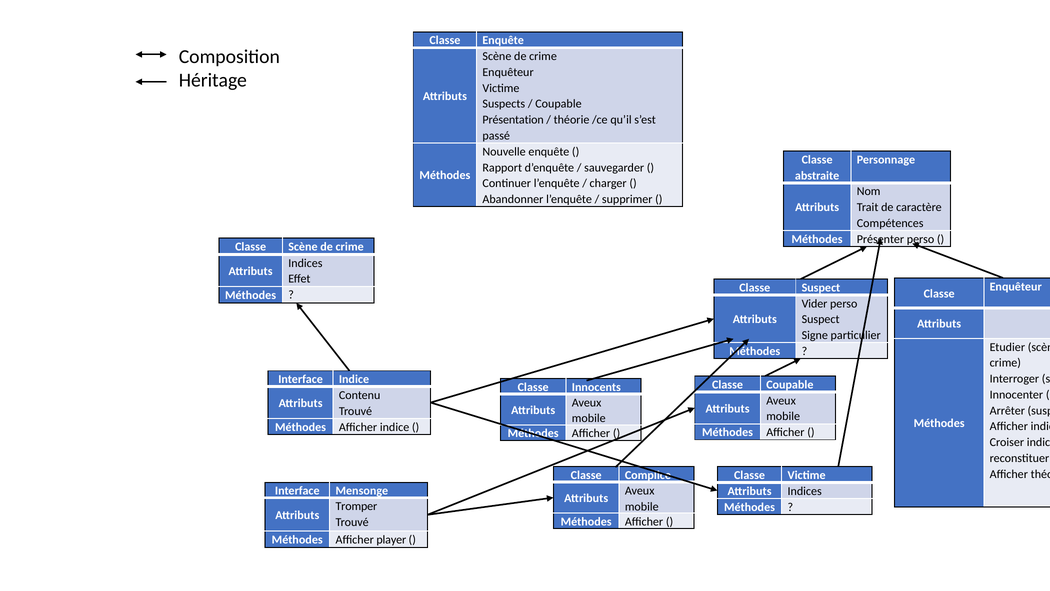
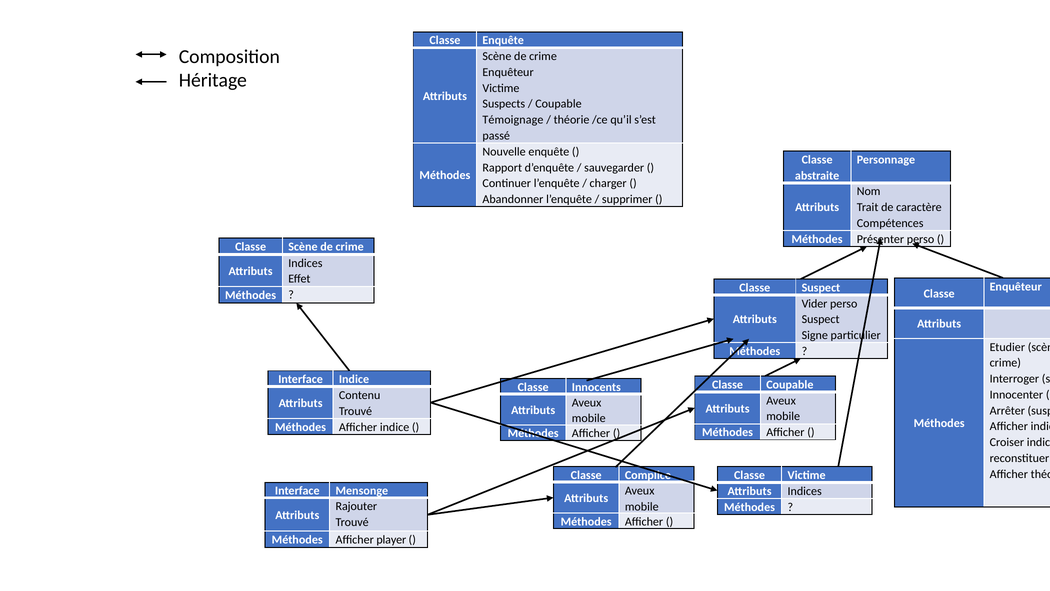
Présentation: Présentation -> Témoignage
Tromper: Tromper -> Rajouter
